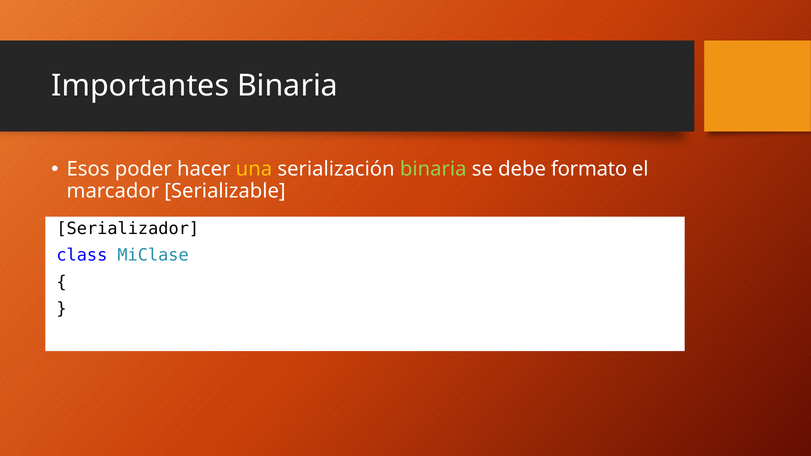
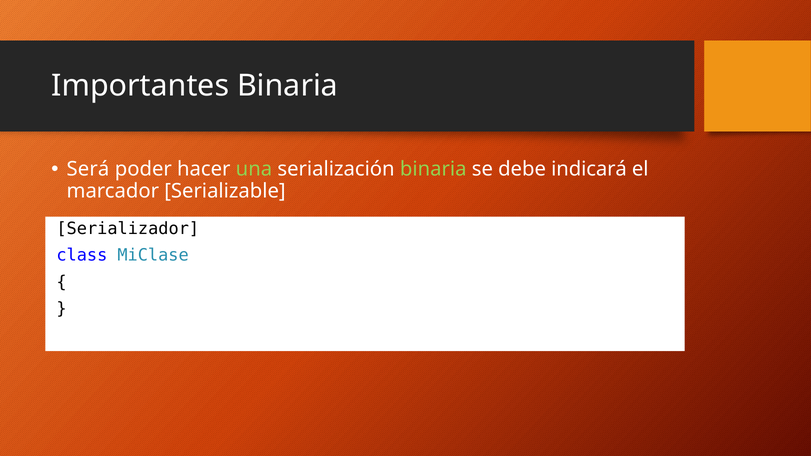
Esos: Esos -> Será
una colour: yellow -> light green
formato: formato -> indicará
